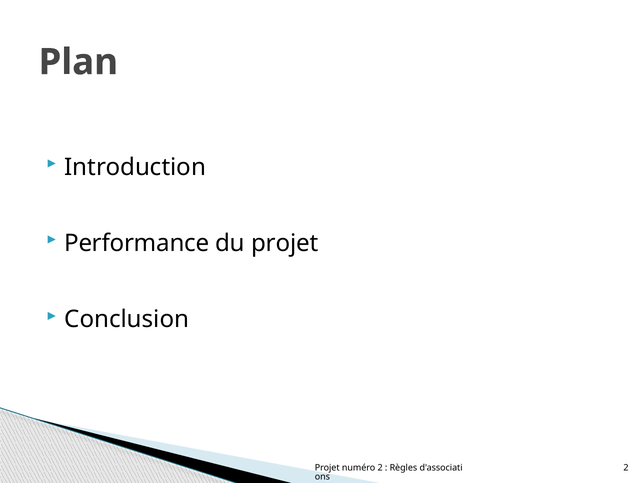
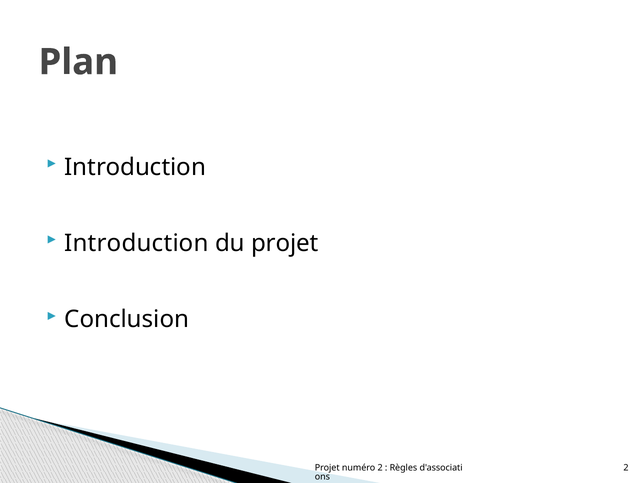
Performance at (137, 243): Performance -> Introduction
